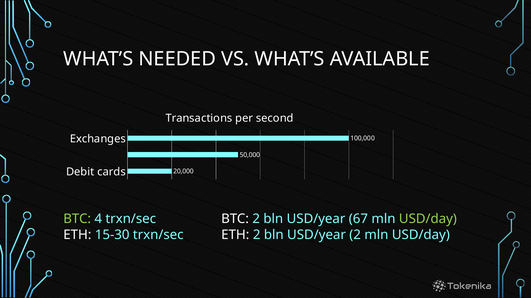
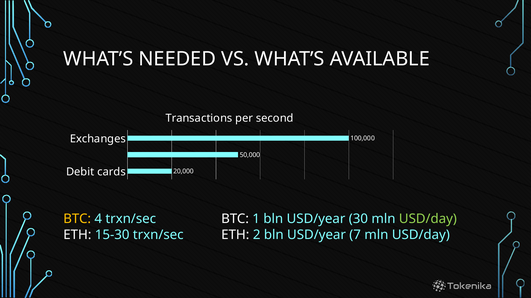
BTC at (77, 219) colour: light green -> yellow
BTC 2: 2 -> 1
67: 67 -> 30
USD/year 2: 2 -> 7
